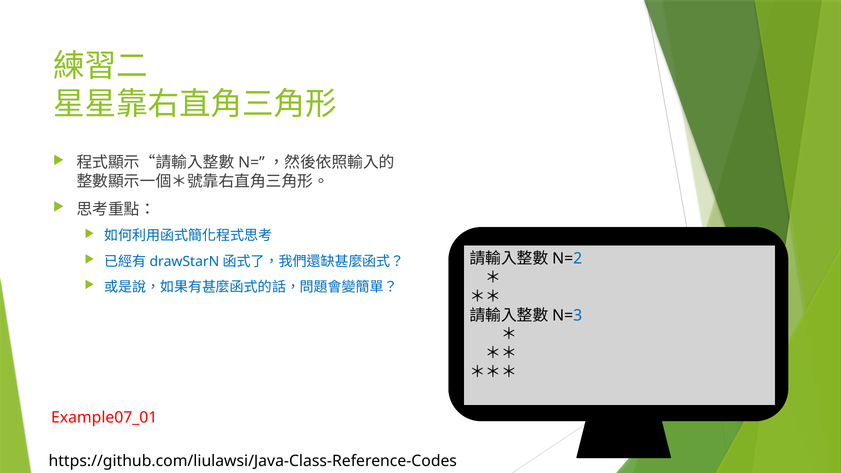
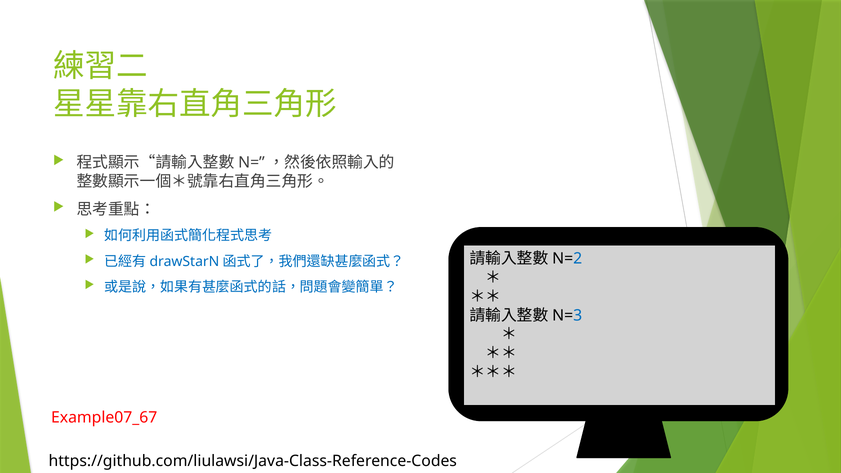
Example07_01: Example07_01 -> Example07_67
